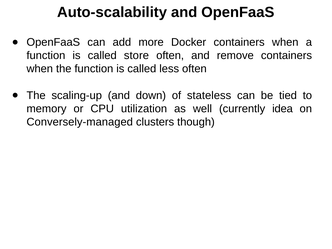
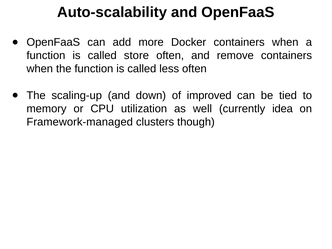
stateless: stateless -> improved
Conversely-managed: Conversely-managed -> Framework-managed
